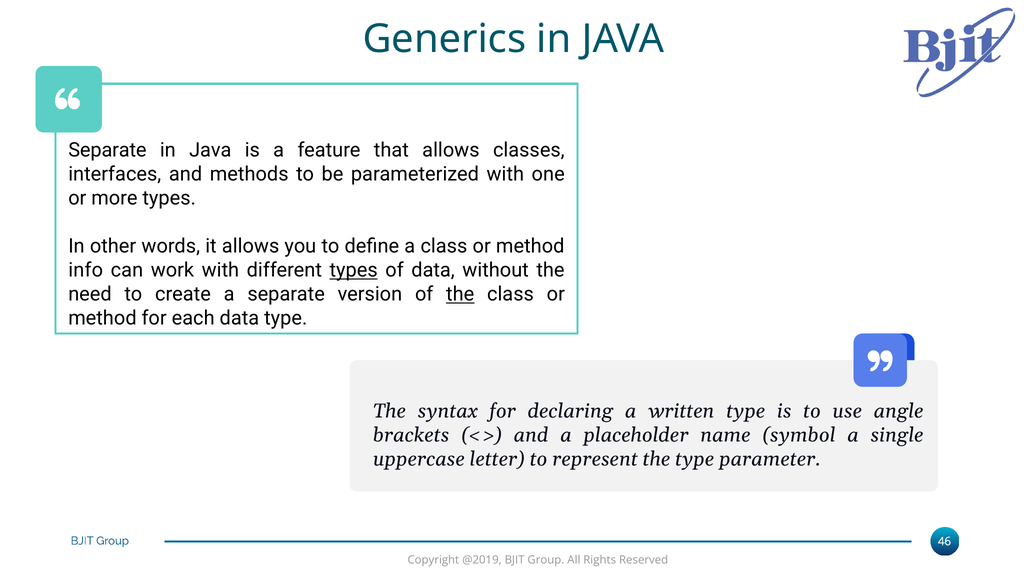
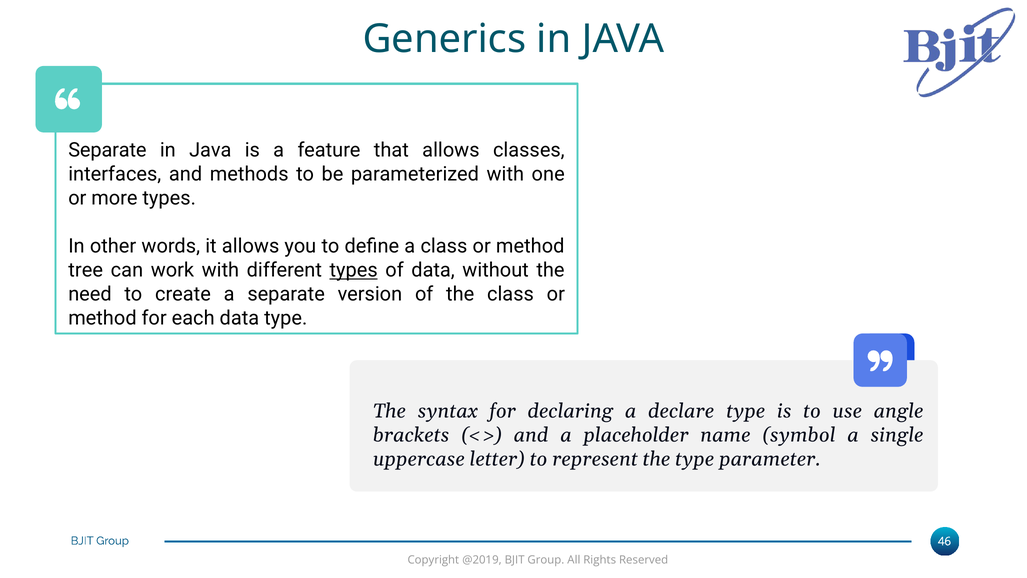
info: info -> tree
the at (460, 294) underline: present -> none
written: written -> declare
